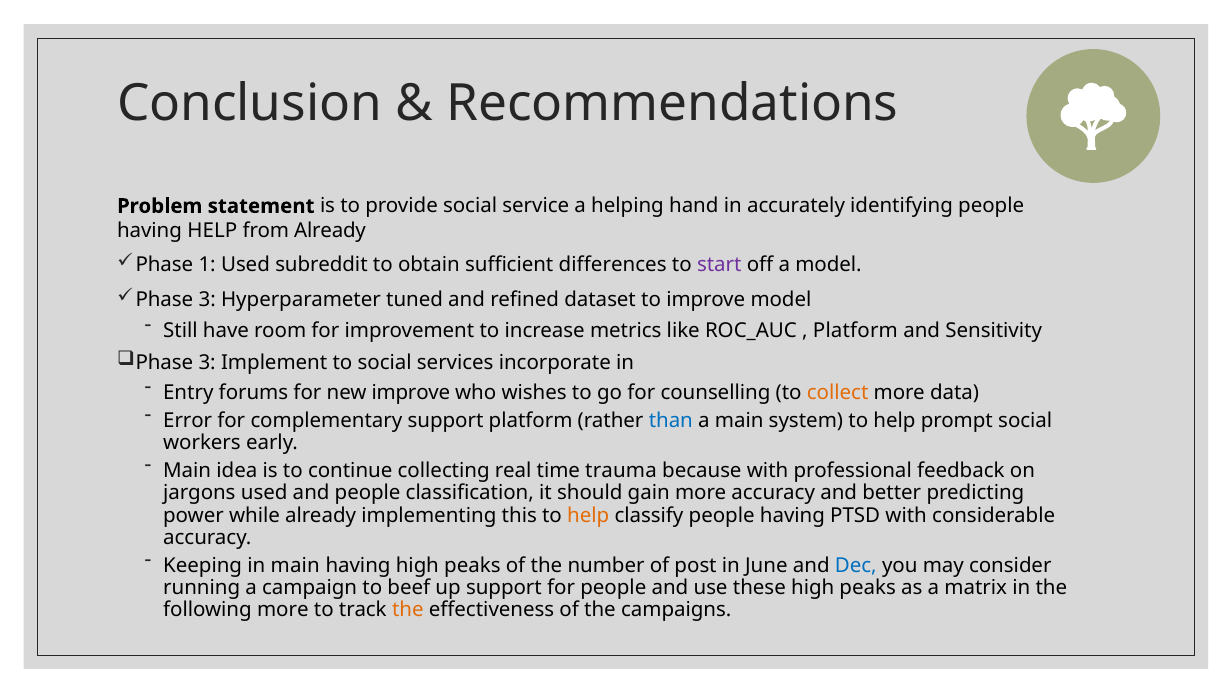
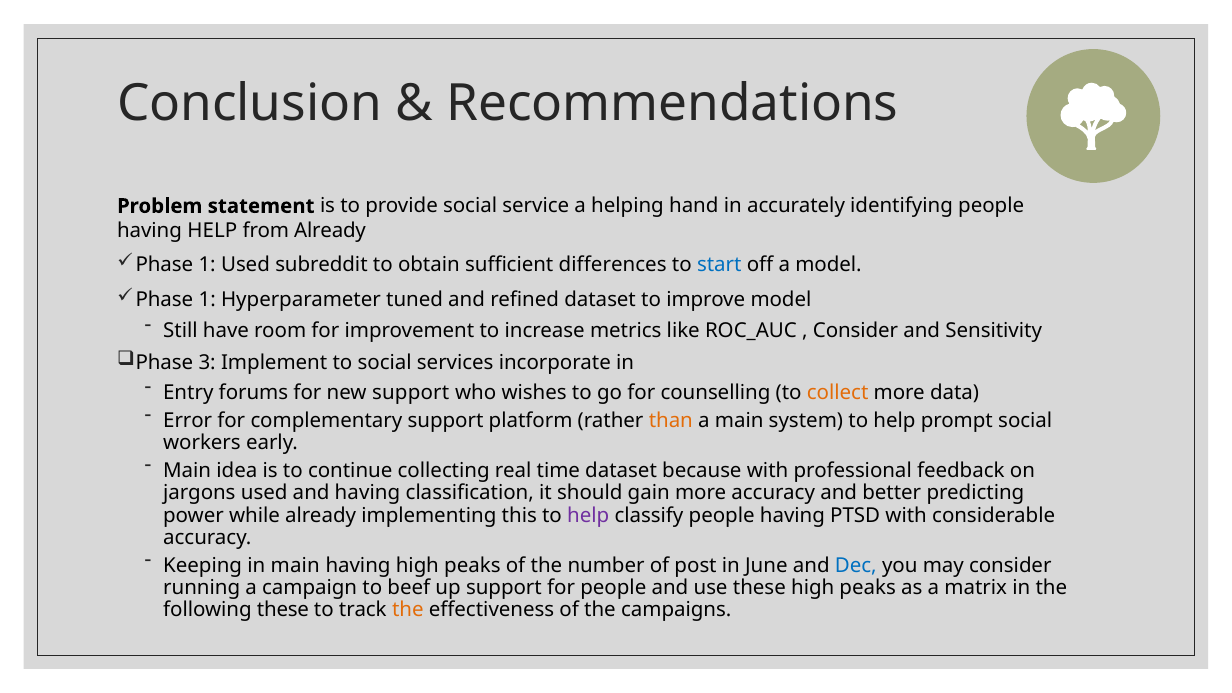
start colour: purple -> blue
3 at (207, 300): 3 -> 1
Platform at (855, 330): Platform -> Consider
new improve: improve -> support
than colour: blue -> orange
time trauma: trauma -> dataset
and people: people -> having
help at (588, 515) colour: orange -> purple
following more: more -> these
